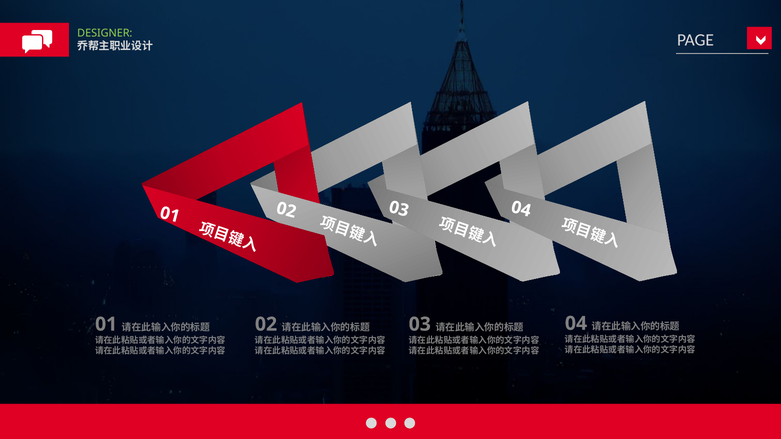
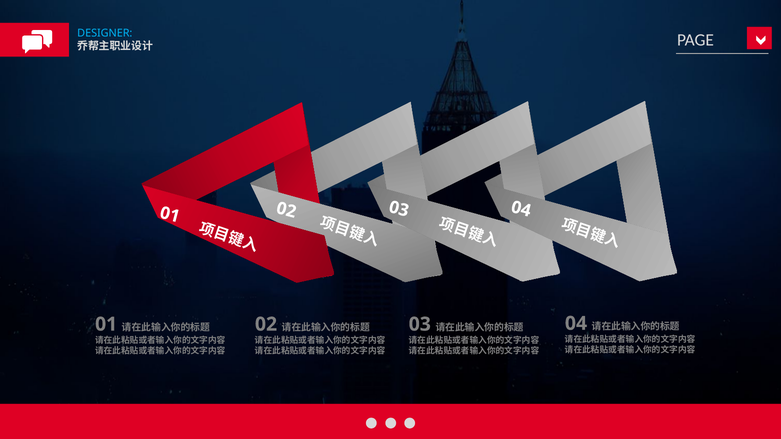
DESIGNER colour: light green -> light blue
